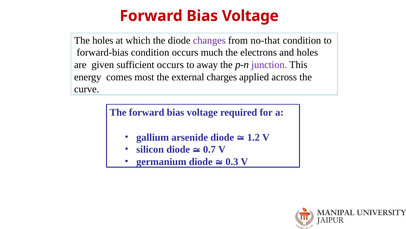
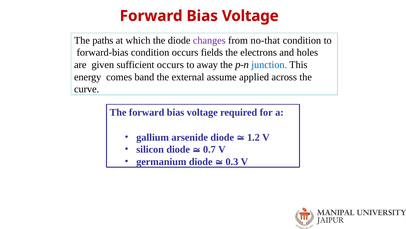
The holes: holes -> paths
much: much -> fields
junction colour: purple -> blue
most: most -> band
charges: charges -> assume
